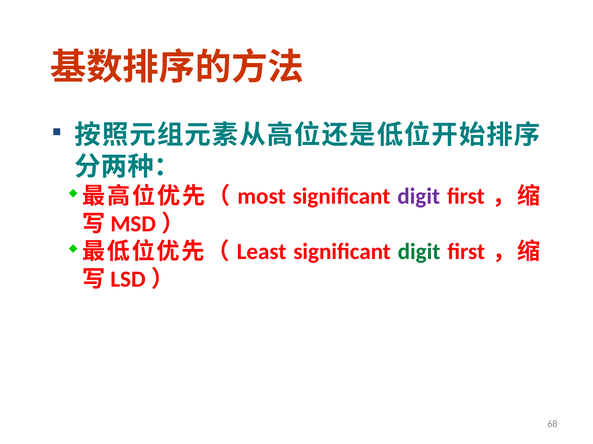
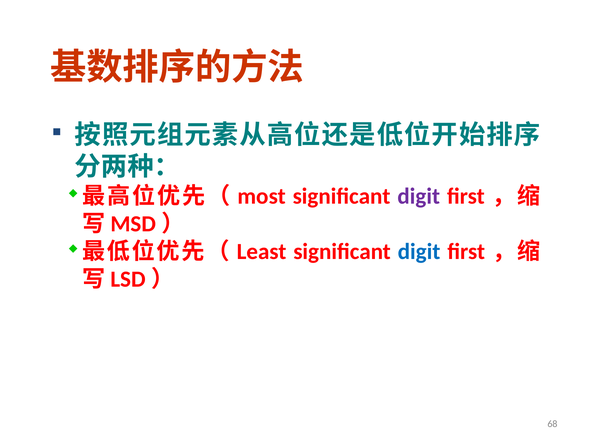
digit at (419, 252) colour: green -> blue
